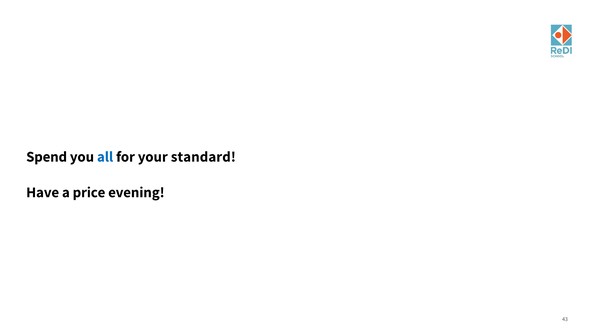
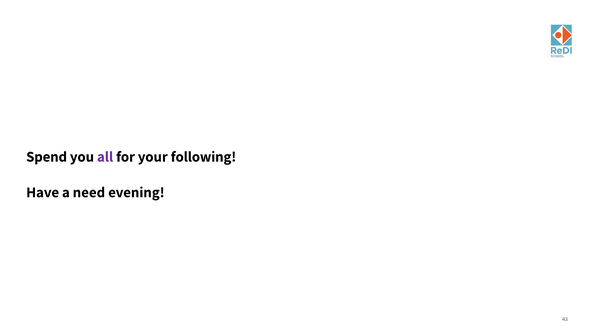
all colour: blue -> purple
standard: standard -> following
price: price -> need
